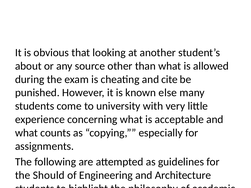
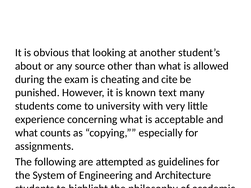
else: else -> text
the Should: Should -> System
